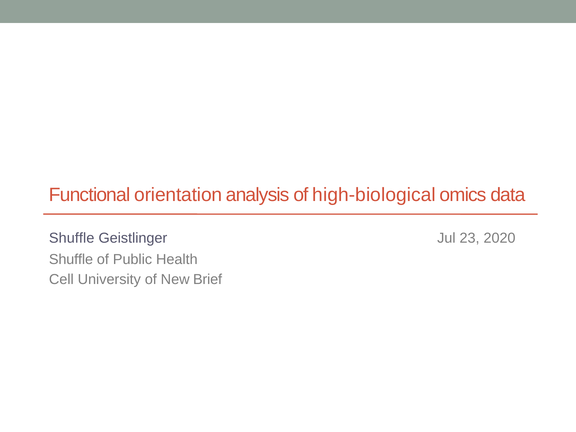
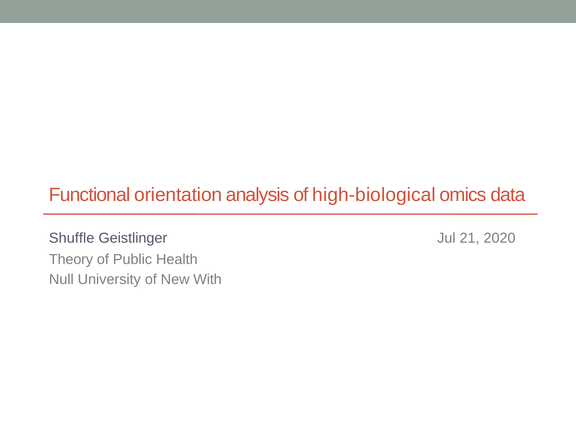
23: 23 -> 21
Shuffle at (71, 259): Shuffle -> Theory
Cell: Cell -> Null
Brief: Brief -> With
